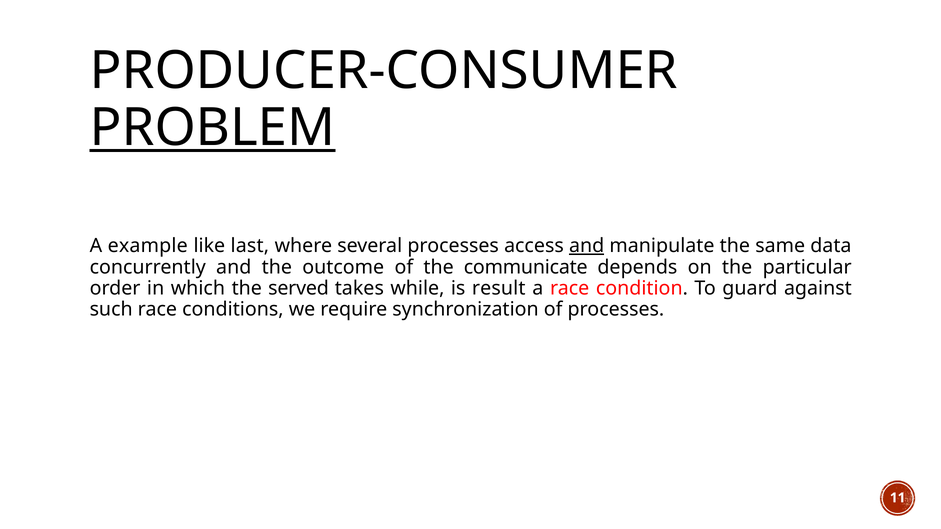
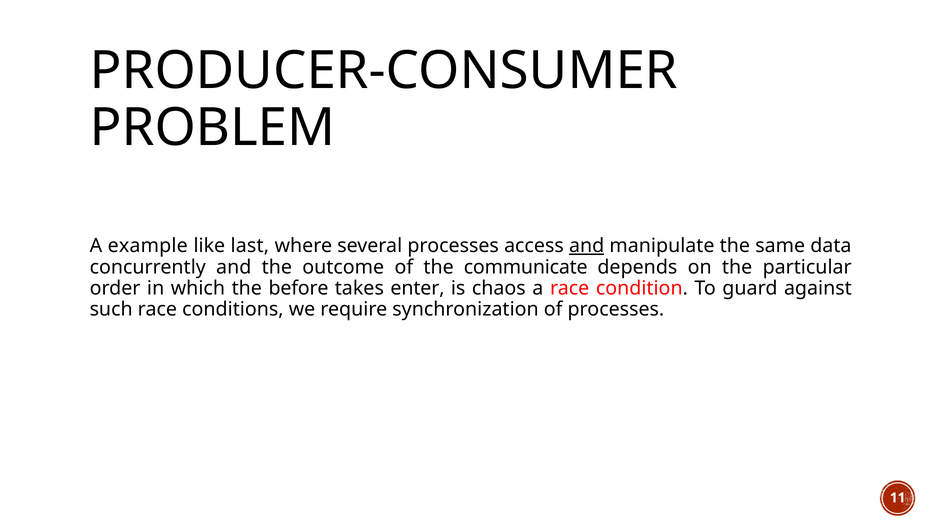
PROBLEM underline: present -> none
served: served -> before
while: while -> enter
result: result -> chaos
